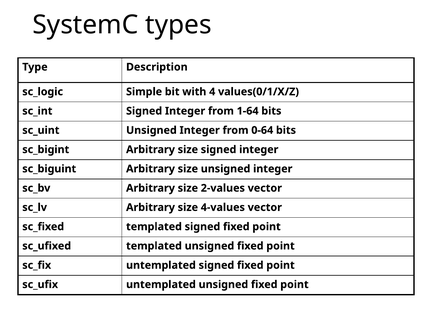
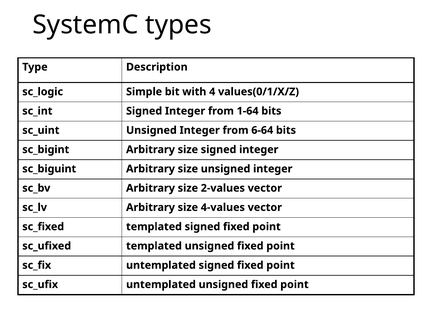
0-64: 0-64 -> 6-64
